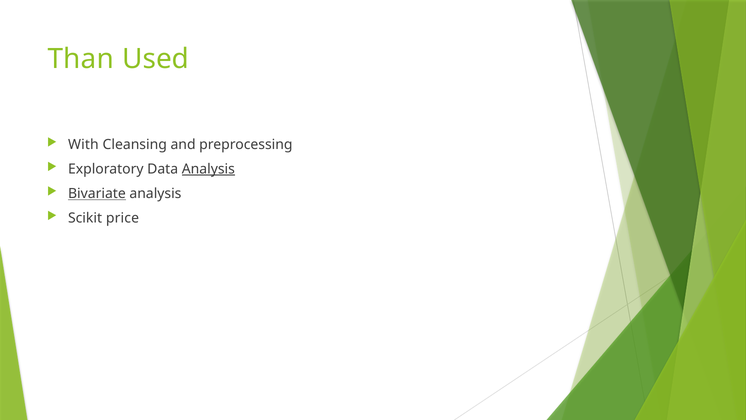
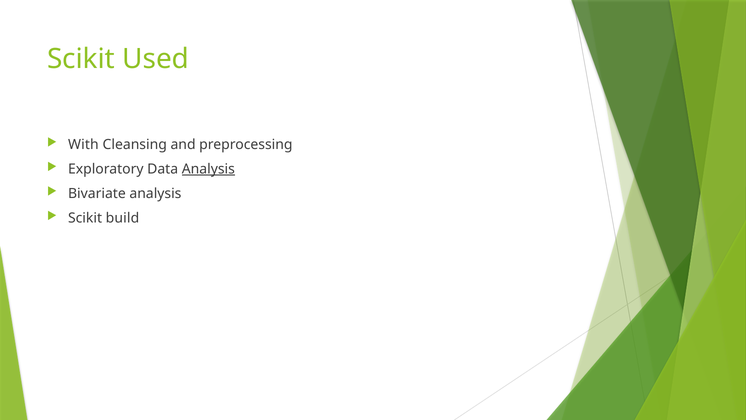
Than at (81, 59): Than -> Scikit
Bivariate underline: present -> none
price: price -> build
